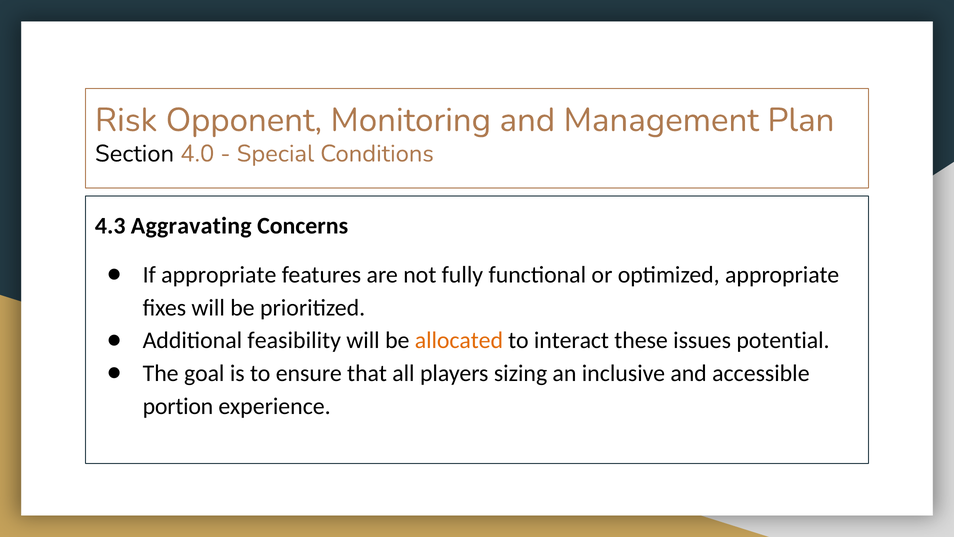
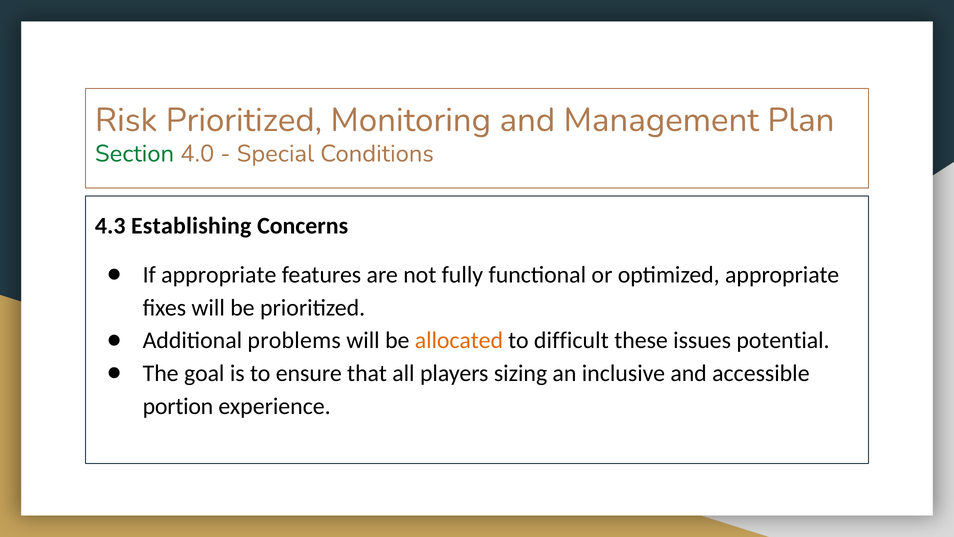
Risk Opponent: Opponent -> Prioritized
Section colour: black -> green
Aggravating: Aggravating -> Establishing
feasibility: feasibility -> problems
interact: interact -> difficult
